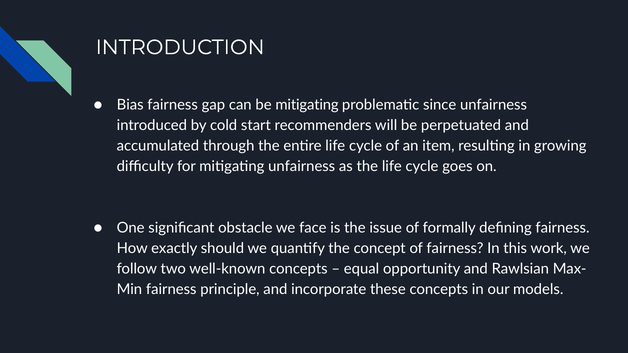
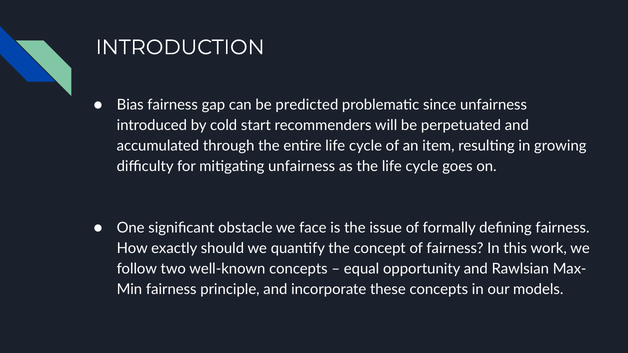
be mitigating: mitigating -> predicted
